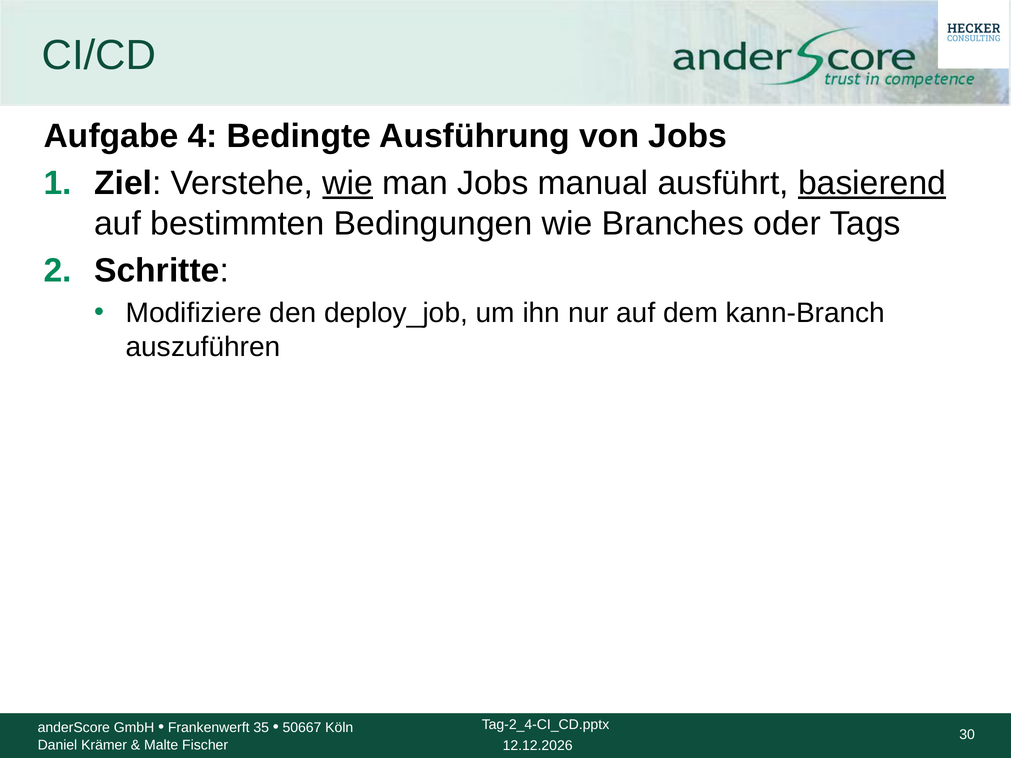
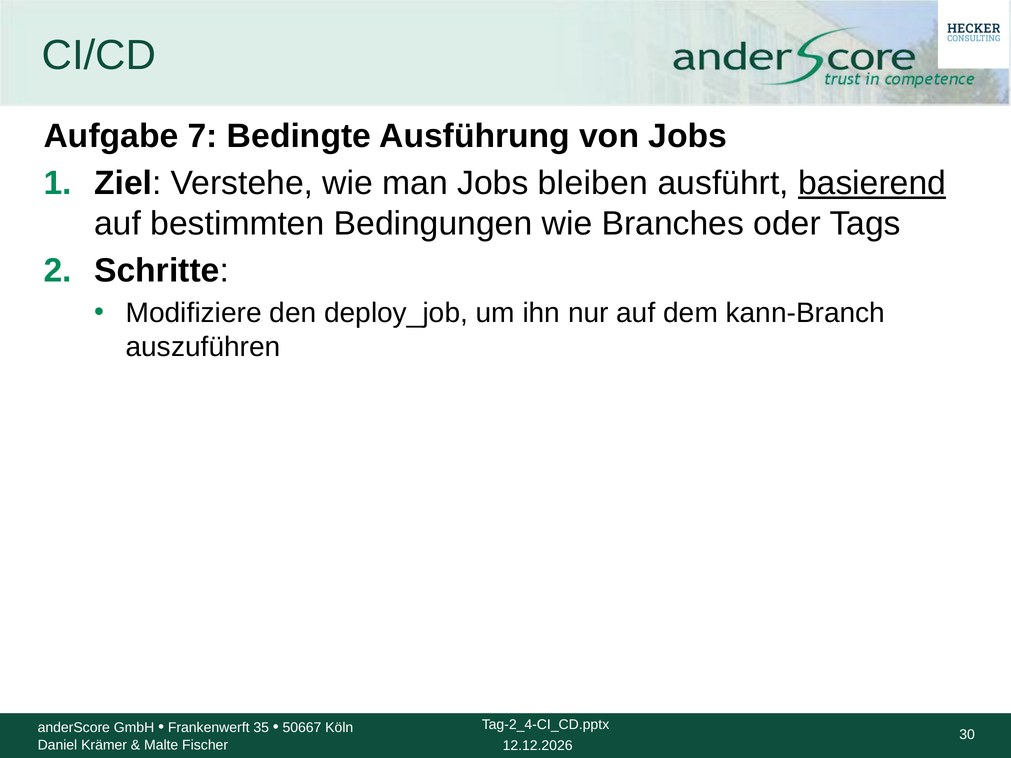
4: 4 -> 7
wie at (348, 183) underline: present -> none
manual: manual -> bleiben
